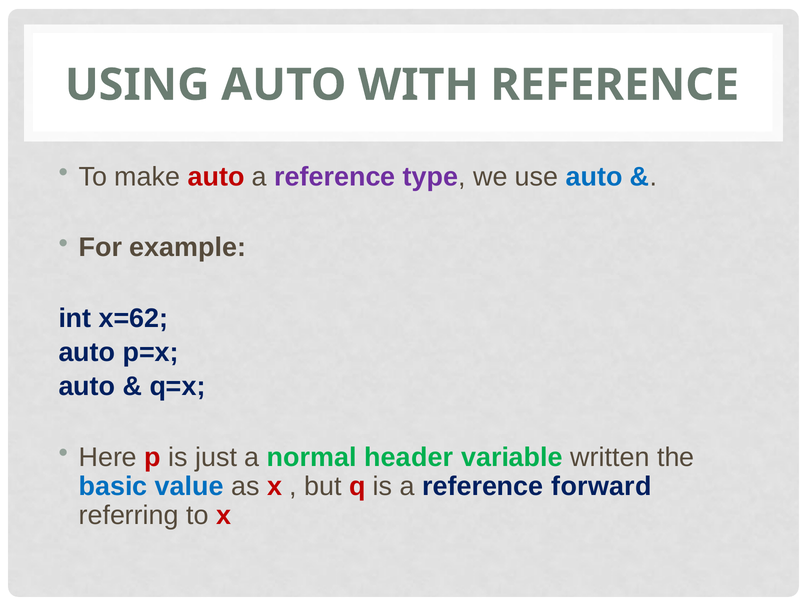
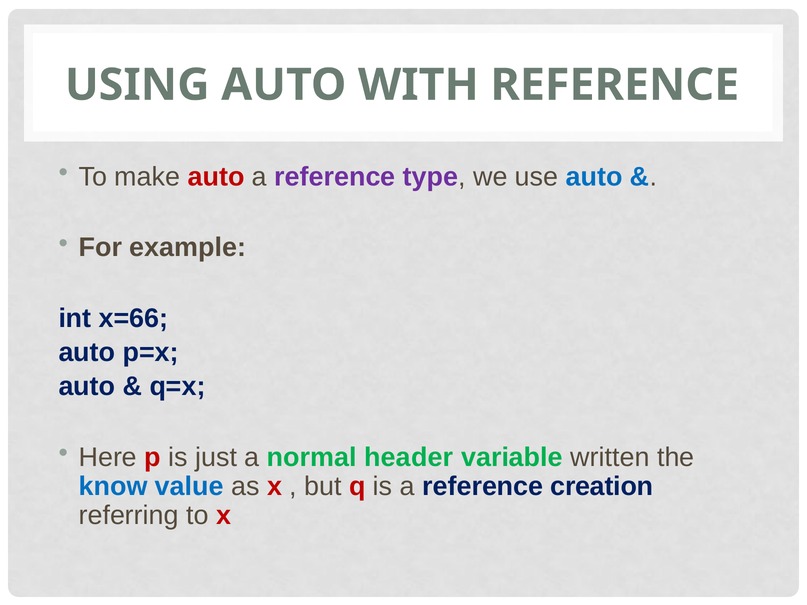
x=62: x=62 -> x=66
basic: basic -> know
forward: forward -> creation
